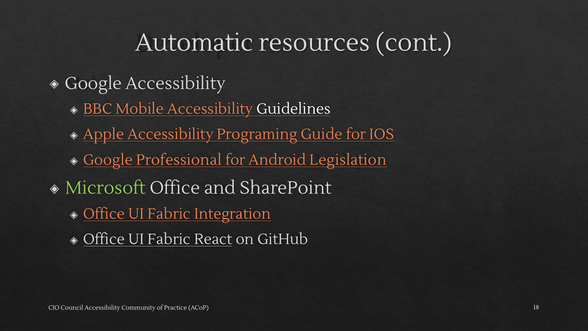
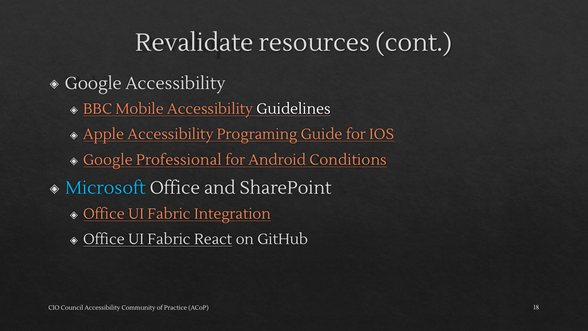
Automatic: Automatic -> Revalidate
Legislation: Legislation -> Conditions
Microsoft colour: light green -> light blue
